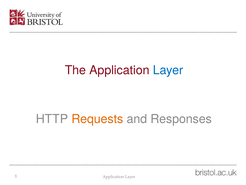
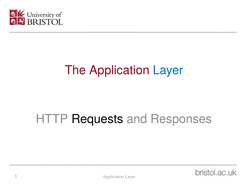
Requests colour: orange -> black
